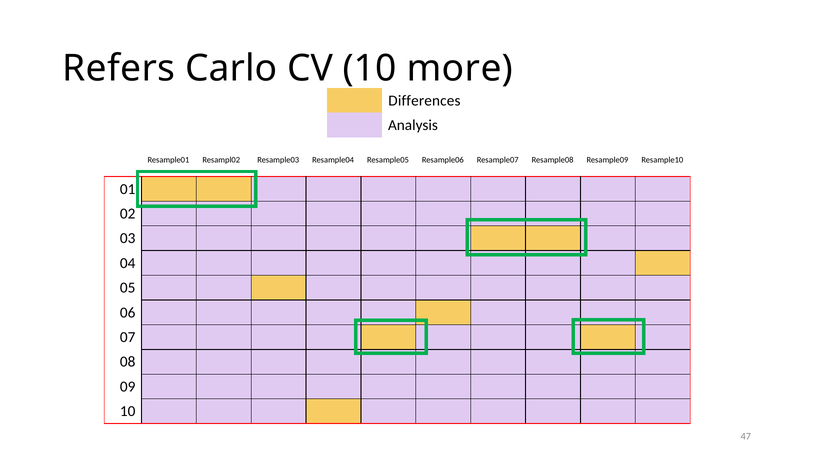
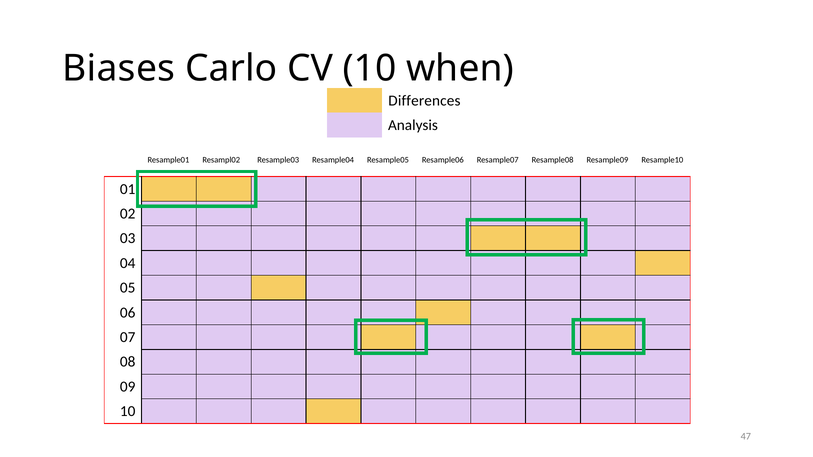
Refers: Refers -> Biases
more: more -> when
